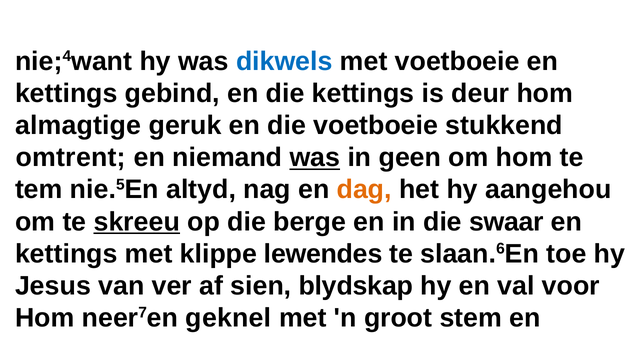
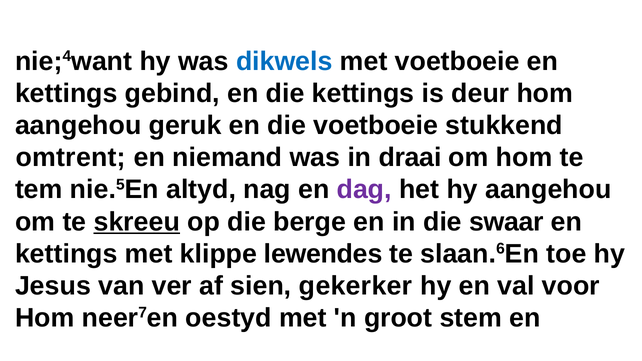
almagtige at (78, 126): almagtige -> aangehou
was at (315, 158) underline: present -> none
geen: geen -> draai
dag colour: orange -> purple
blydskap: blydskap -> gekerker
geknel: geknel -> oestyd
